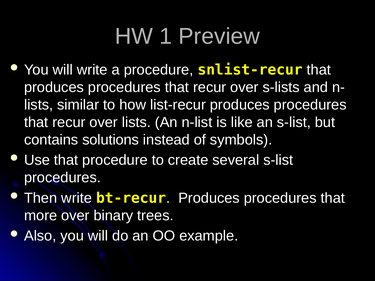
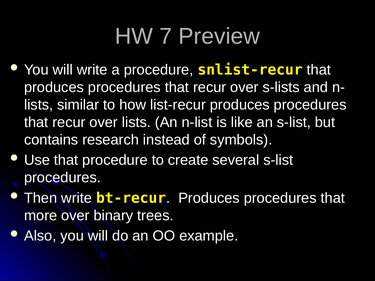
1: 1 -> 7
solutions: solutions -> research
